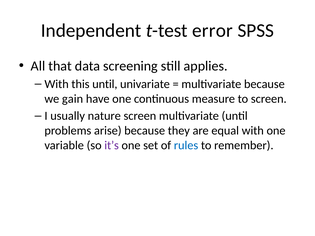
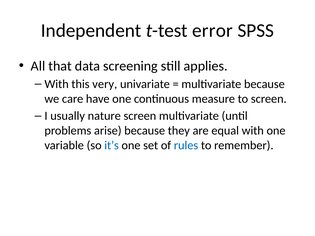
this until: until -> very
gain: gain -> care
it’s colour: purple -> blue
